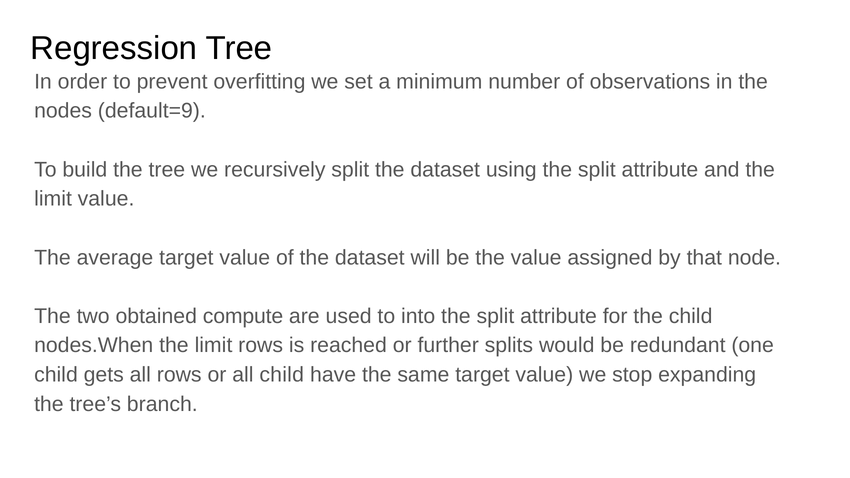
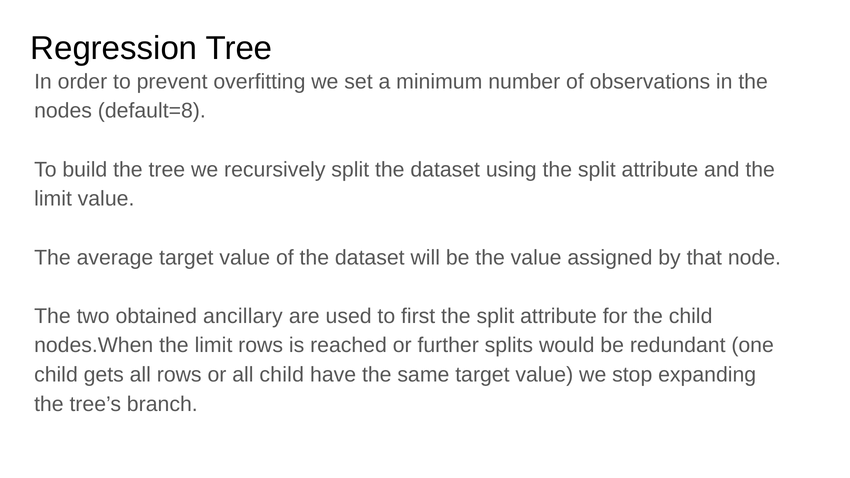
default=9: default=9 -> default=8
compute: compute -> ancillary
into: into -> first
